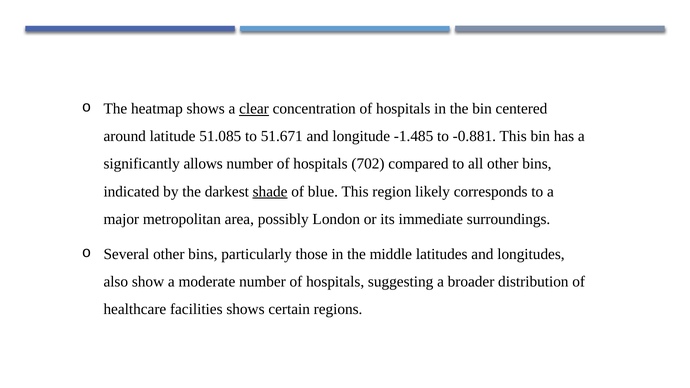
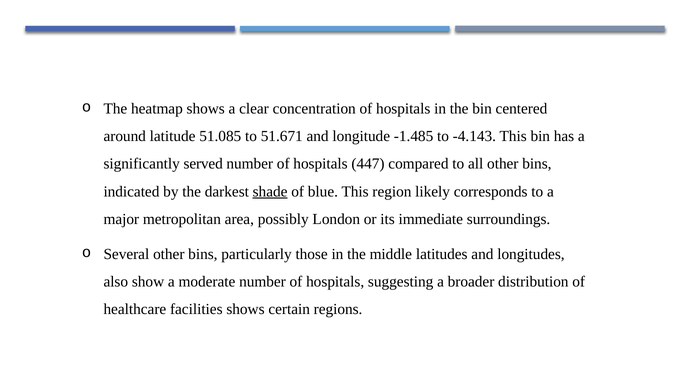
clear underline: present -> none
-0.881: -0.881 -> -4.143
allows: allows -> served
702: 702 -> 447
